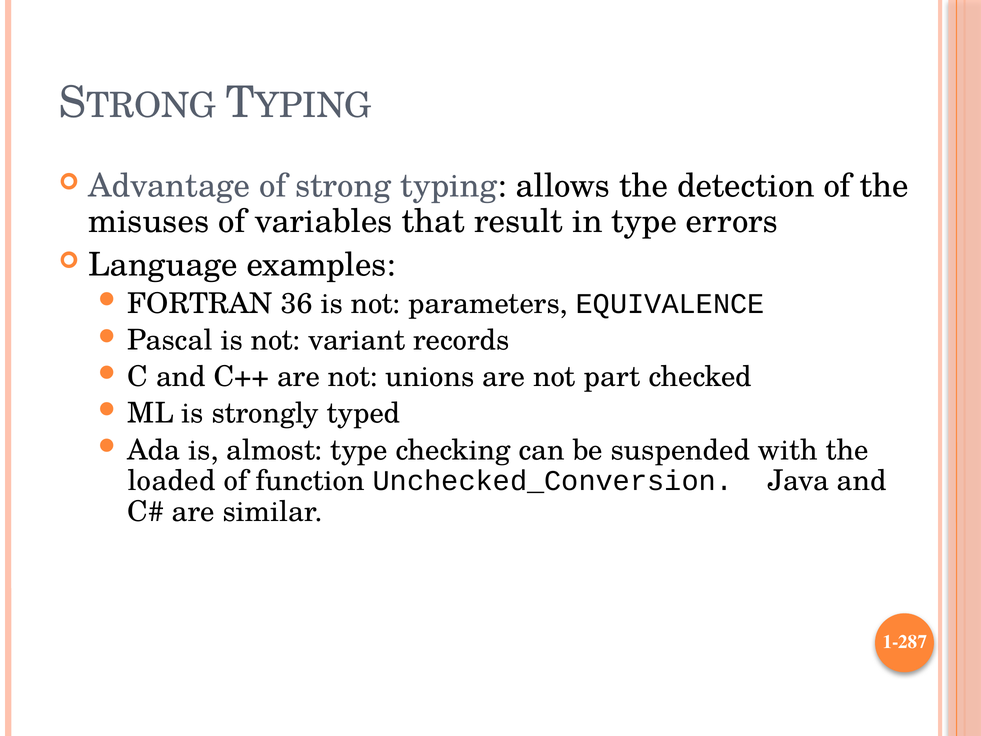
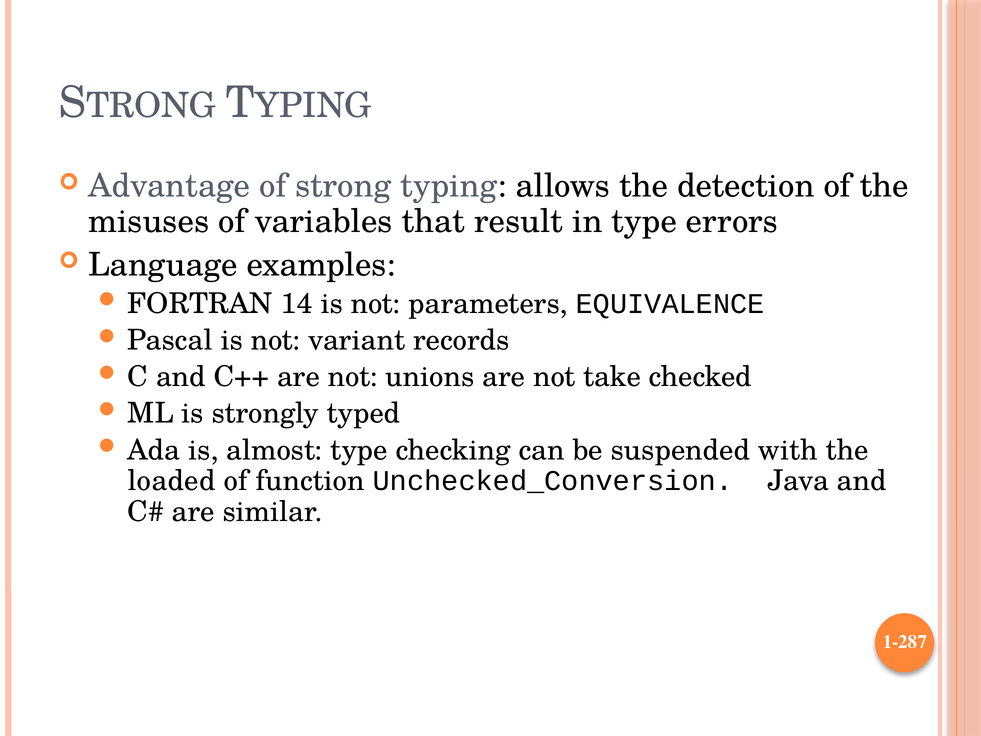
36: 36 -> 14
part: part -> take
